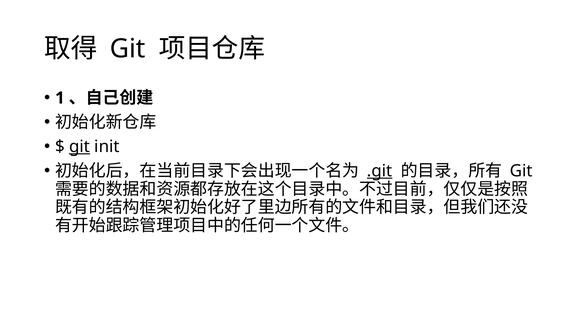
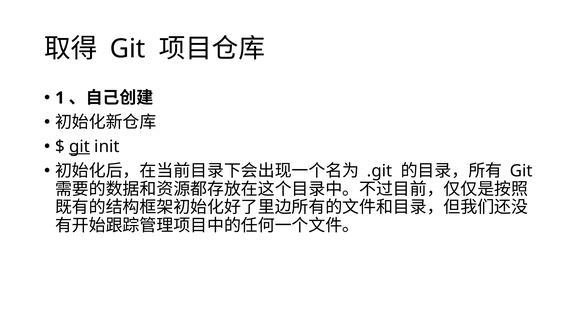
.git underline: present -> none
